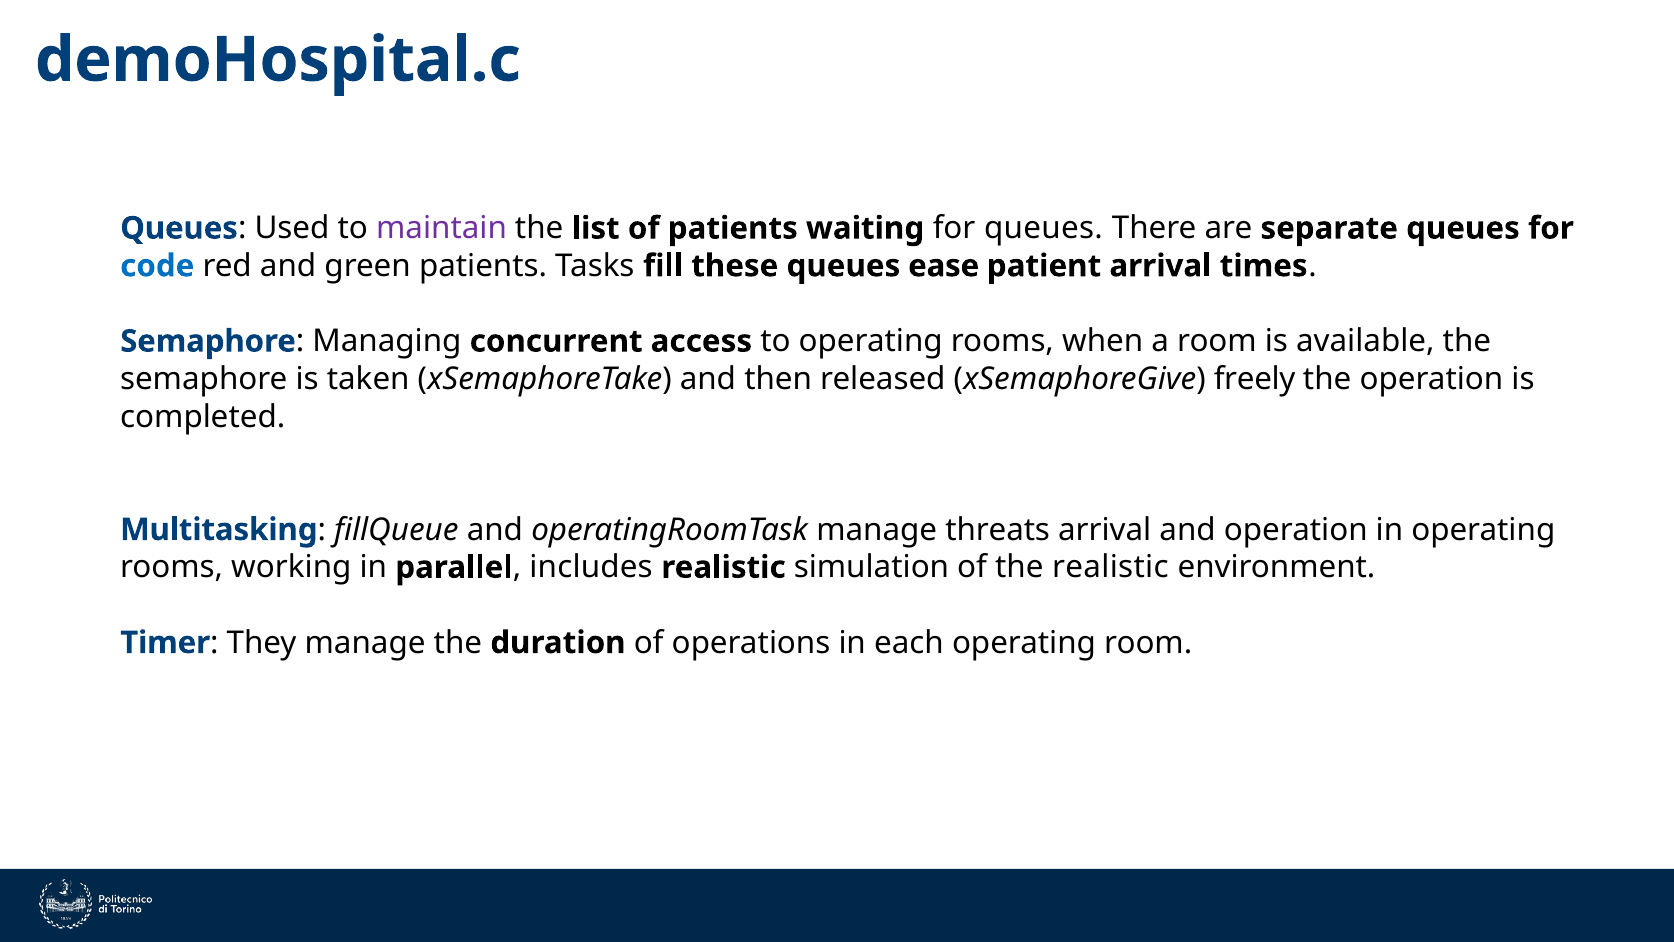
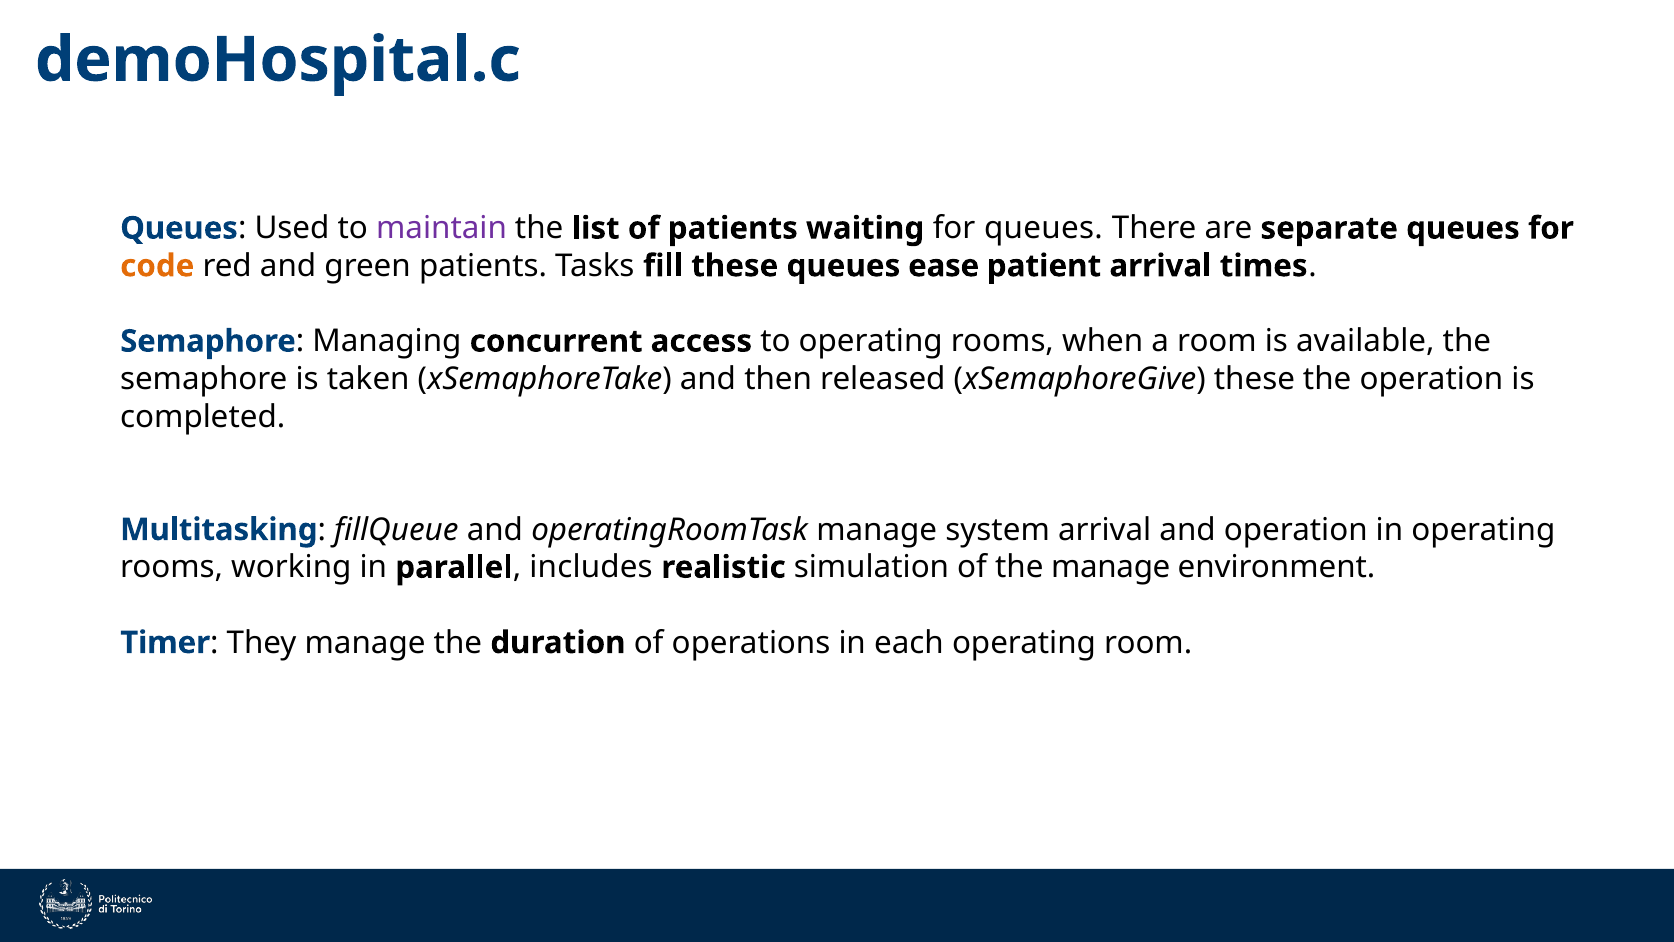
code colour: blue -> orange
xSemaphoreGive freely: freely -> these
threats: threats -> system
the realistic: realistic -> manage
